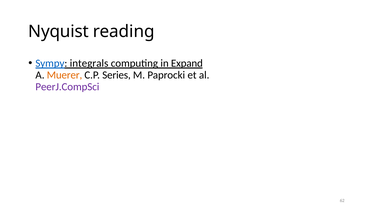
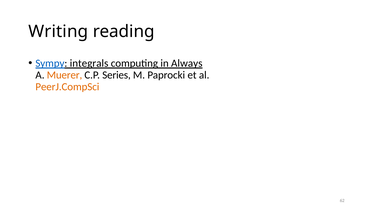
Nyquist: Nyquist -> Writing
Expand: Expand -> Always
PeerJ.CompSci colour: purple -> orange
